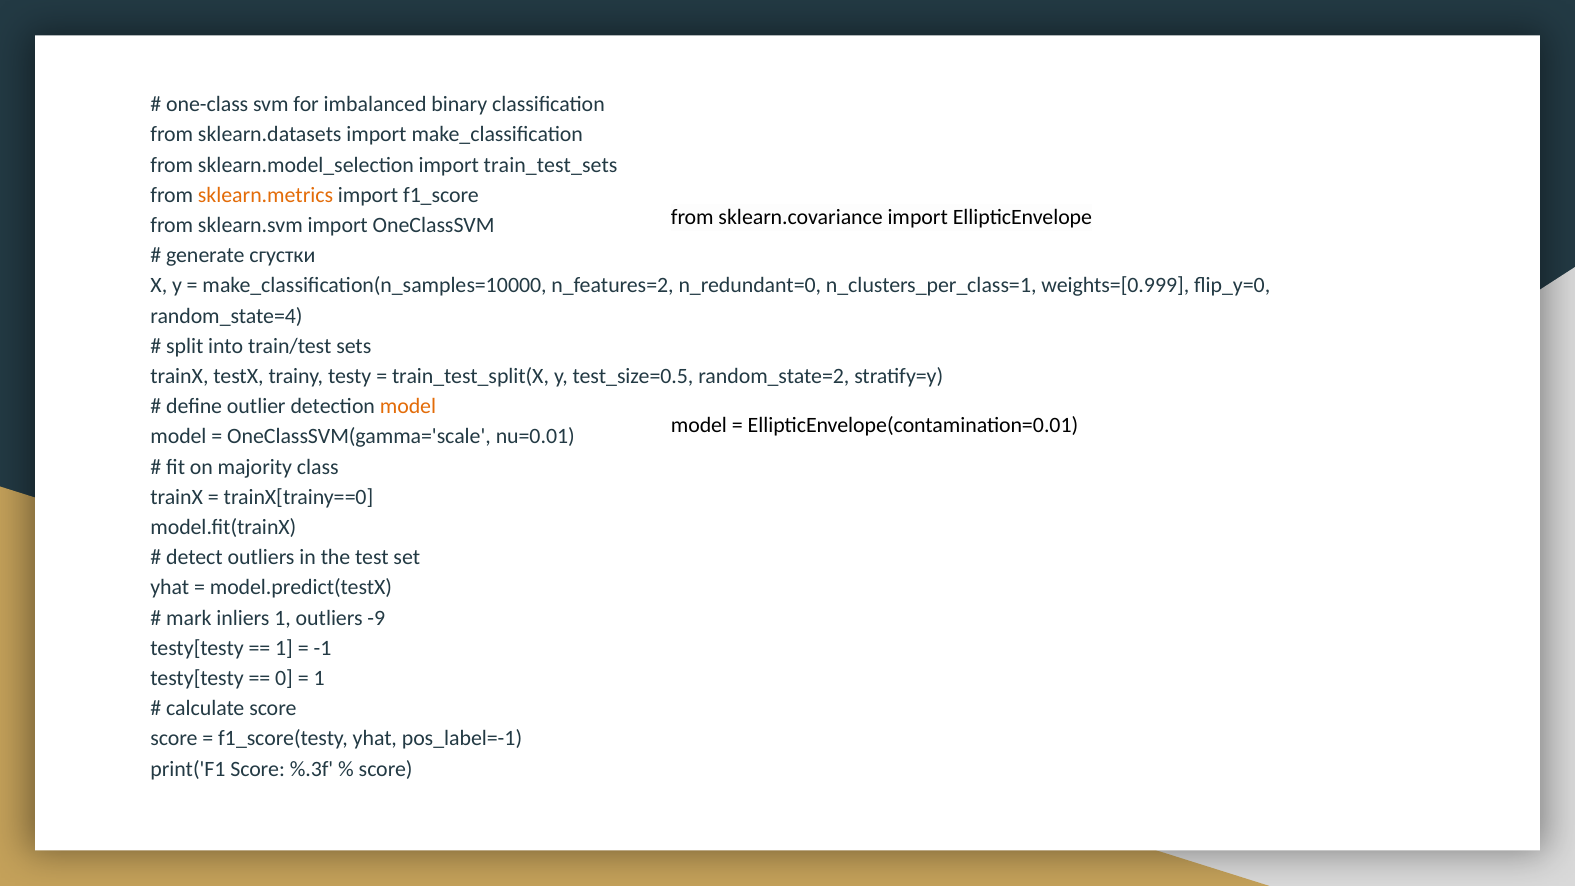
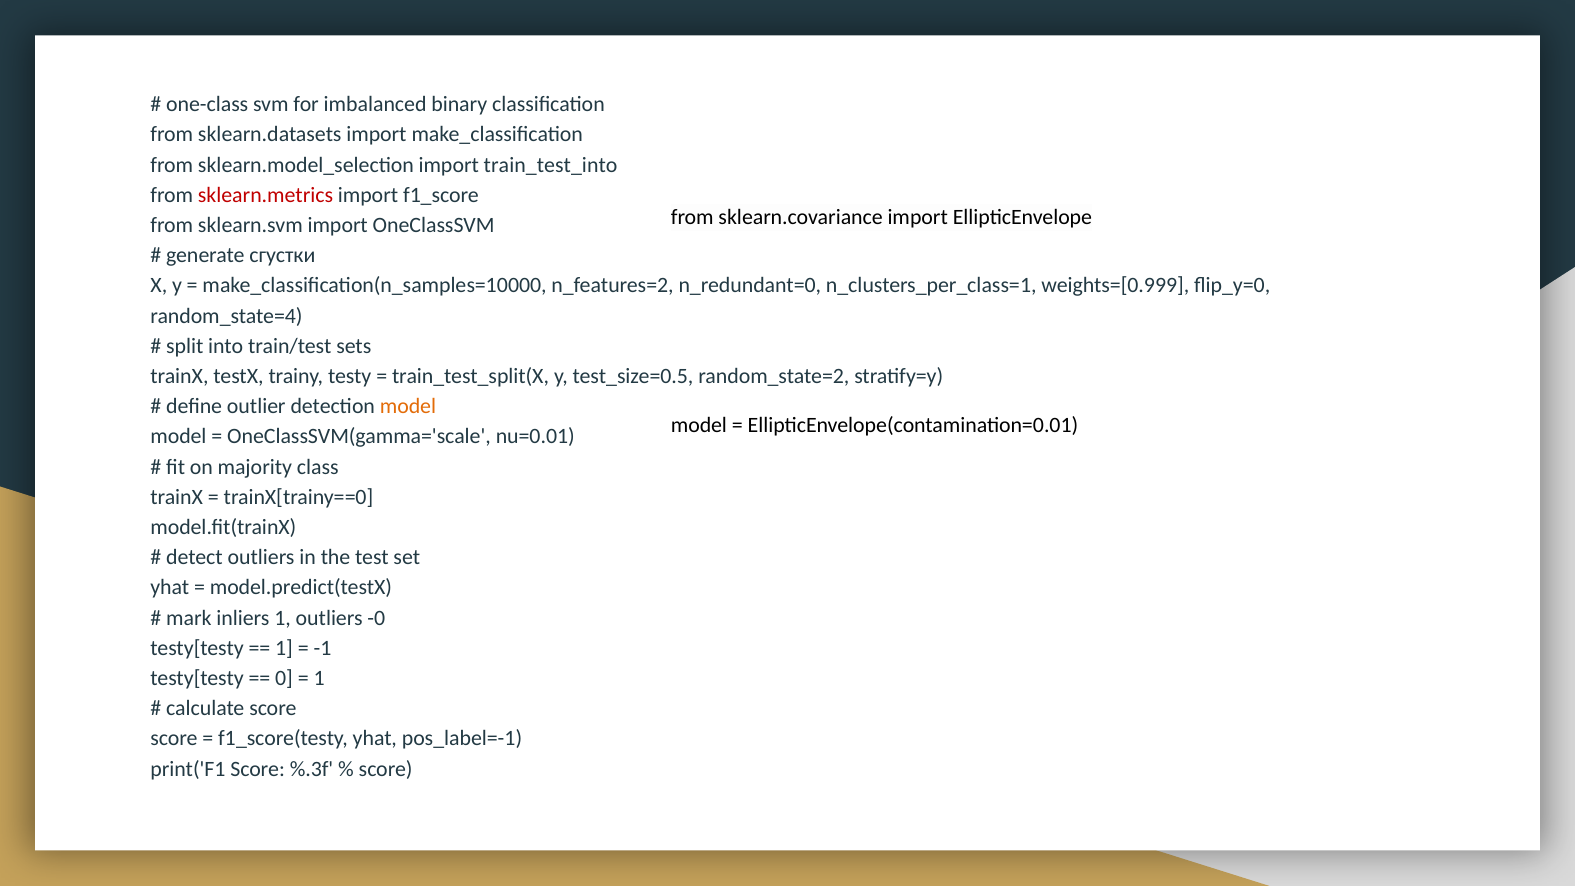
train_test_sets: train_test_sets -> train_test_into
sklearn.metrics colour: orange -> red
-9: -9 -> -0
